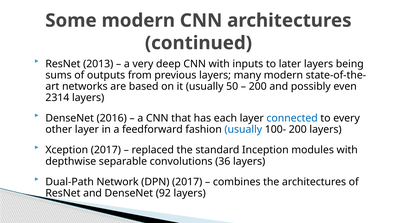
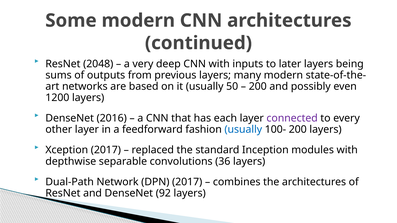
2013: 2013 -> 2048
2314: 2314 -> 1200
connected colour: blue -> purple
